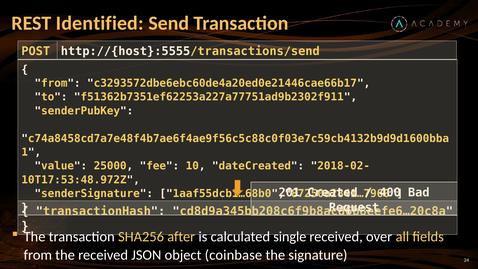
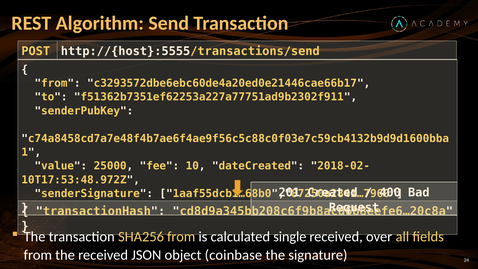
Identified: Identified -> Algorithm
SHA256 after: after -> from
